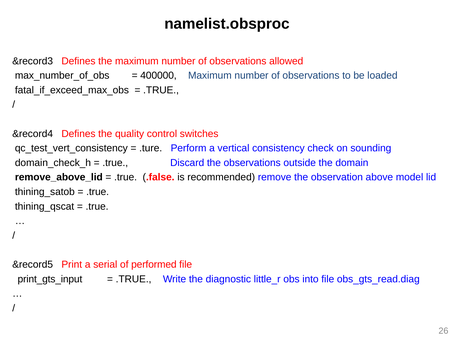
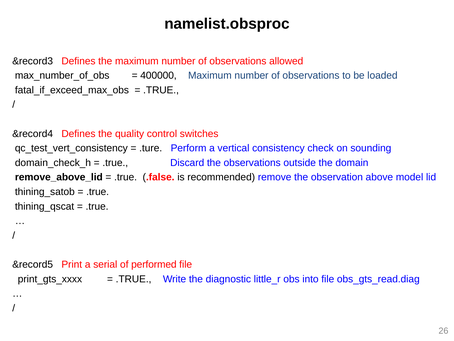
print_gts_input: print_gts_input -> print_gts_xxxx
